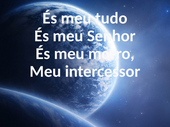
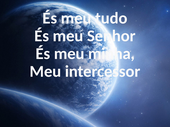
morro: morro -> minha
